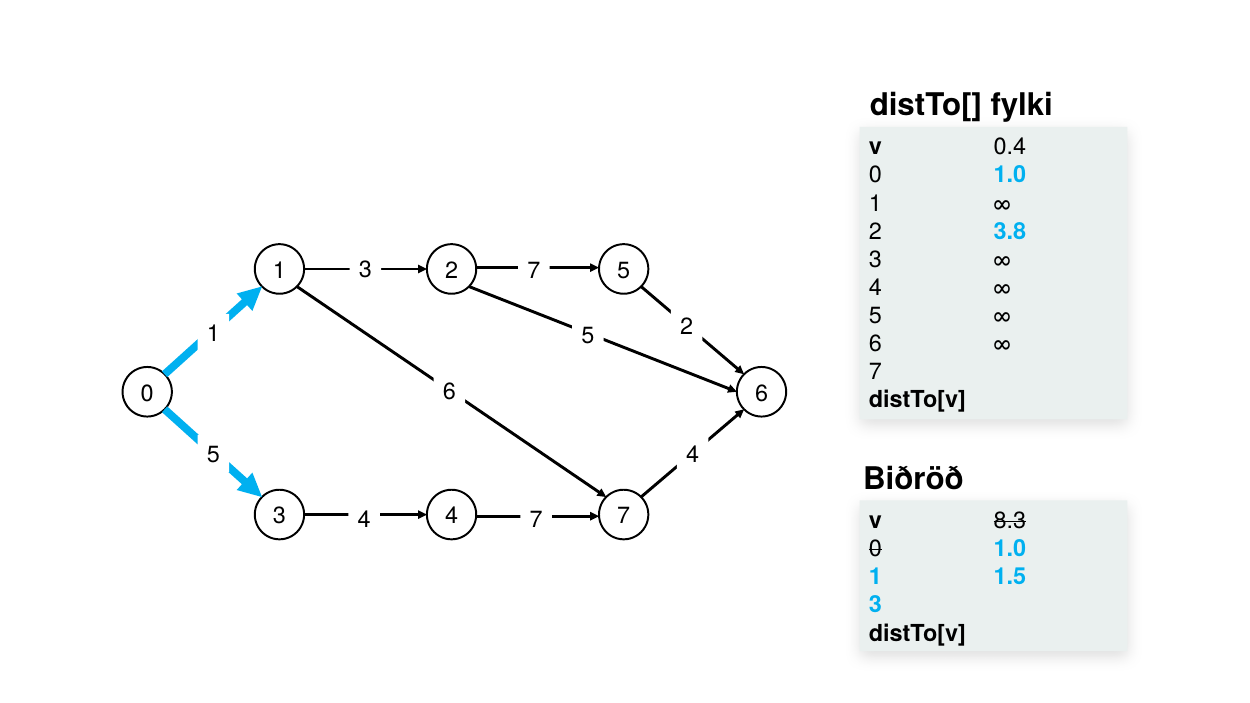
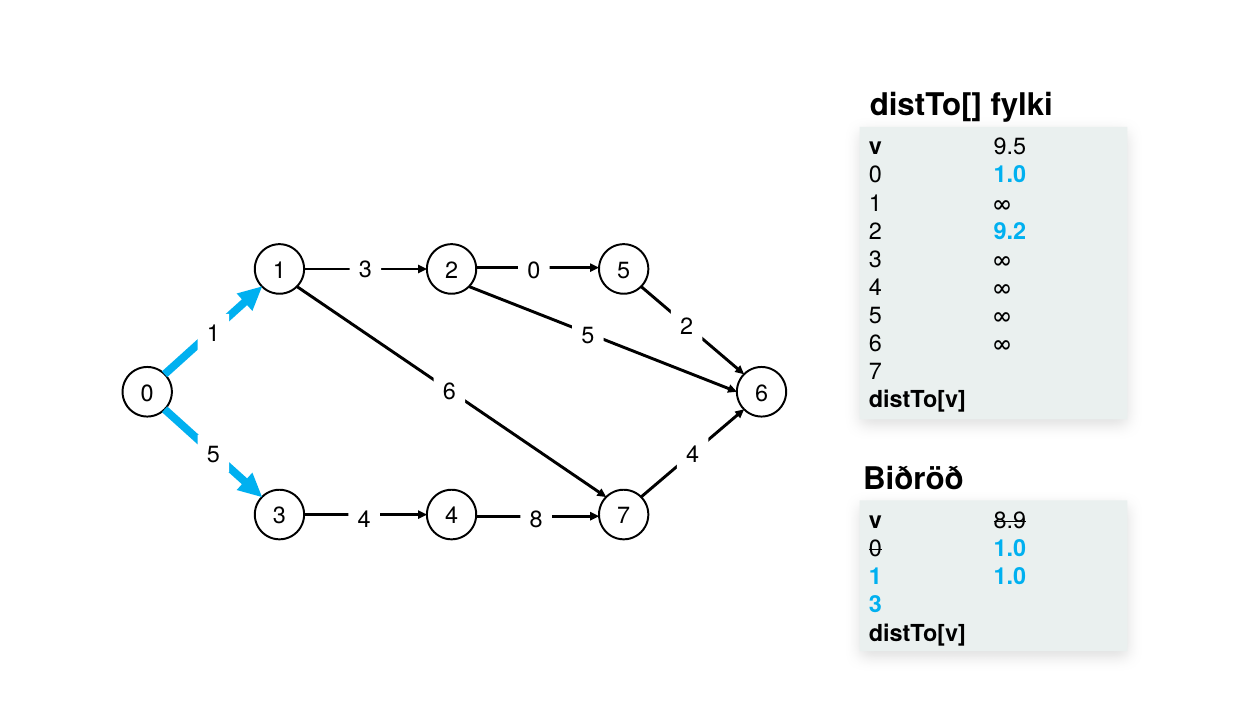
0.4: 0.4 -> 9.5
3.8: 3.8 -> 9.2
3 7: 7 -> 0
4 7: 7 -> 8
8.3: 8.3 -> 8.9
1.5 at (1010, 577): 1.5 -> 1.0
